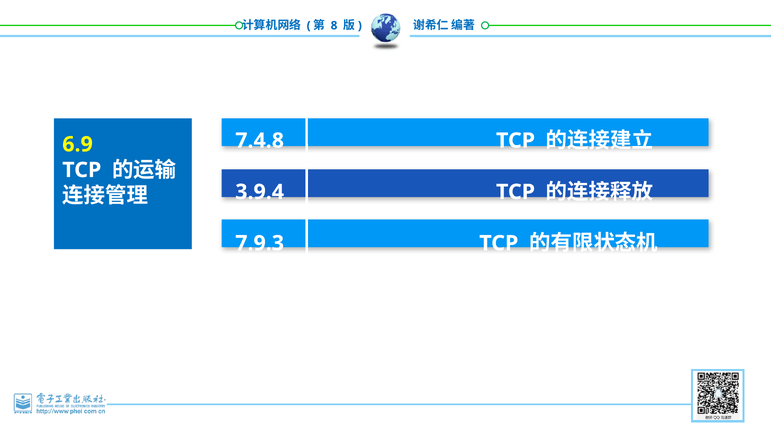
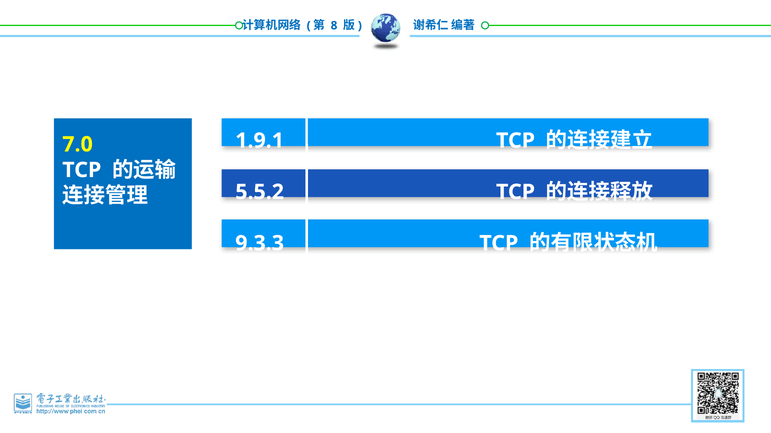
7.4.8: 7.4.8 -> 1.9.1
6.9: 6.9 -> 7.0
3.9.4: 3.9.4 -> 5.5.2
7.9.3: 7.9.3 -> 9.3.3
